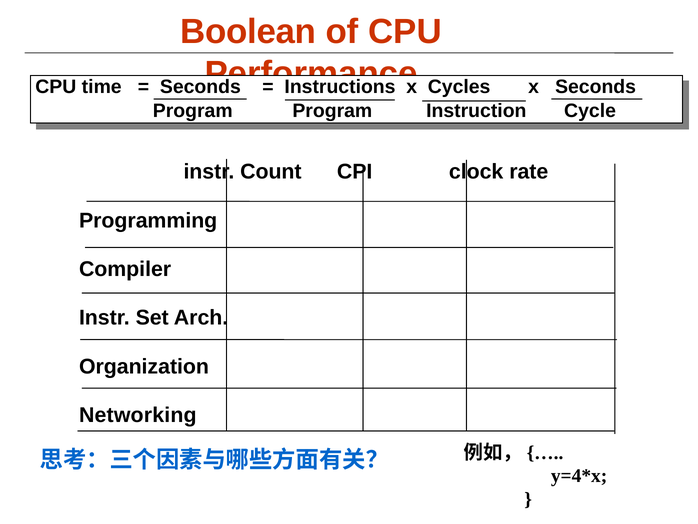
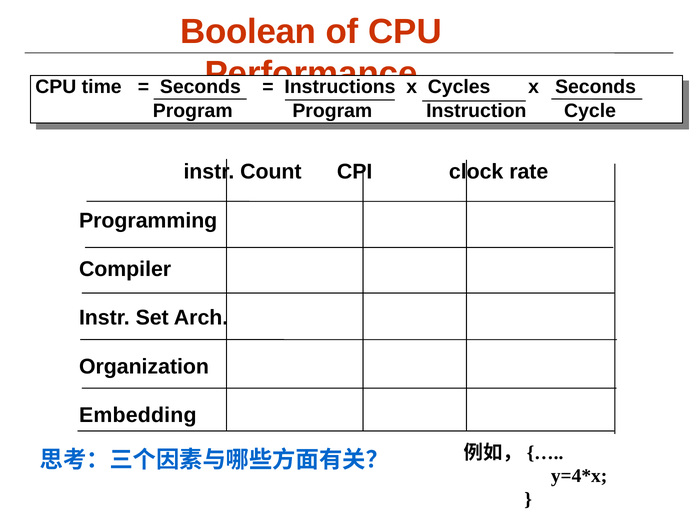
Networking: Networking -> Embedding
